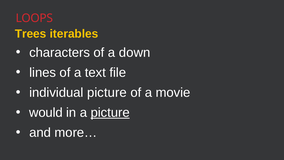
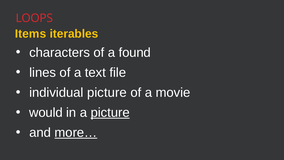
Trees: Trees -> Items
down: down -> found
more… underline: none -> present
